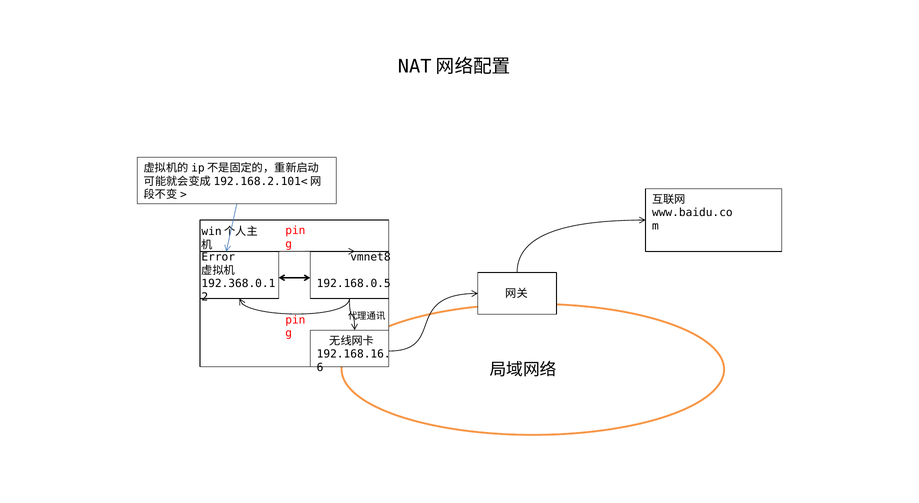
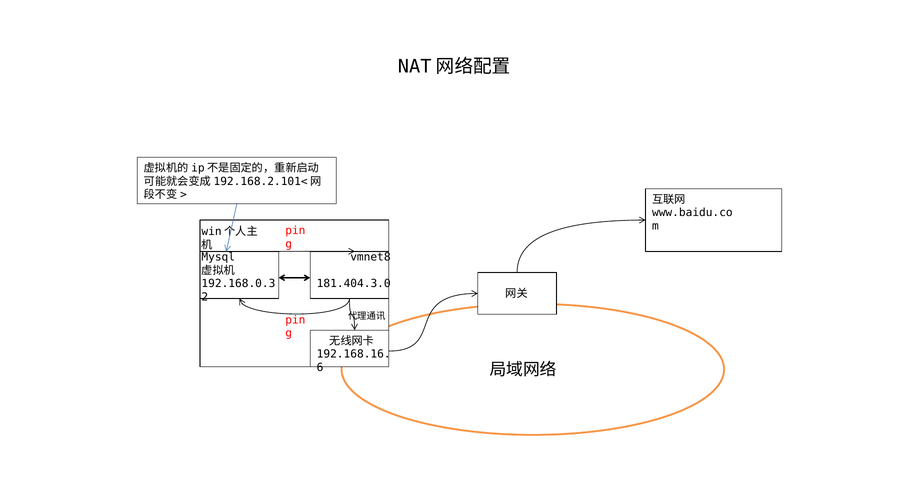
Error: Error -> Mysql
192.368.0.1: 192.368.0.1 -> 192.168.0.3
192.168.0.5: 192.168.0.5 -> 181.404.3.0
